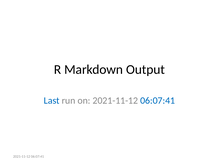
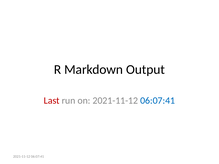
Last colour: blue -> red
